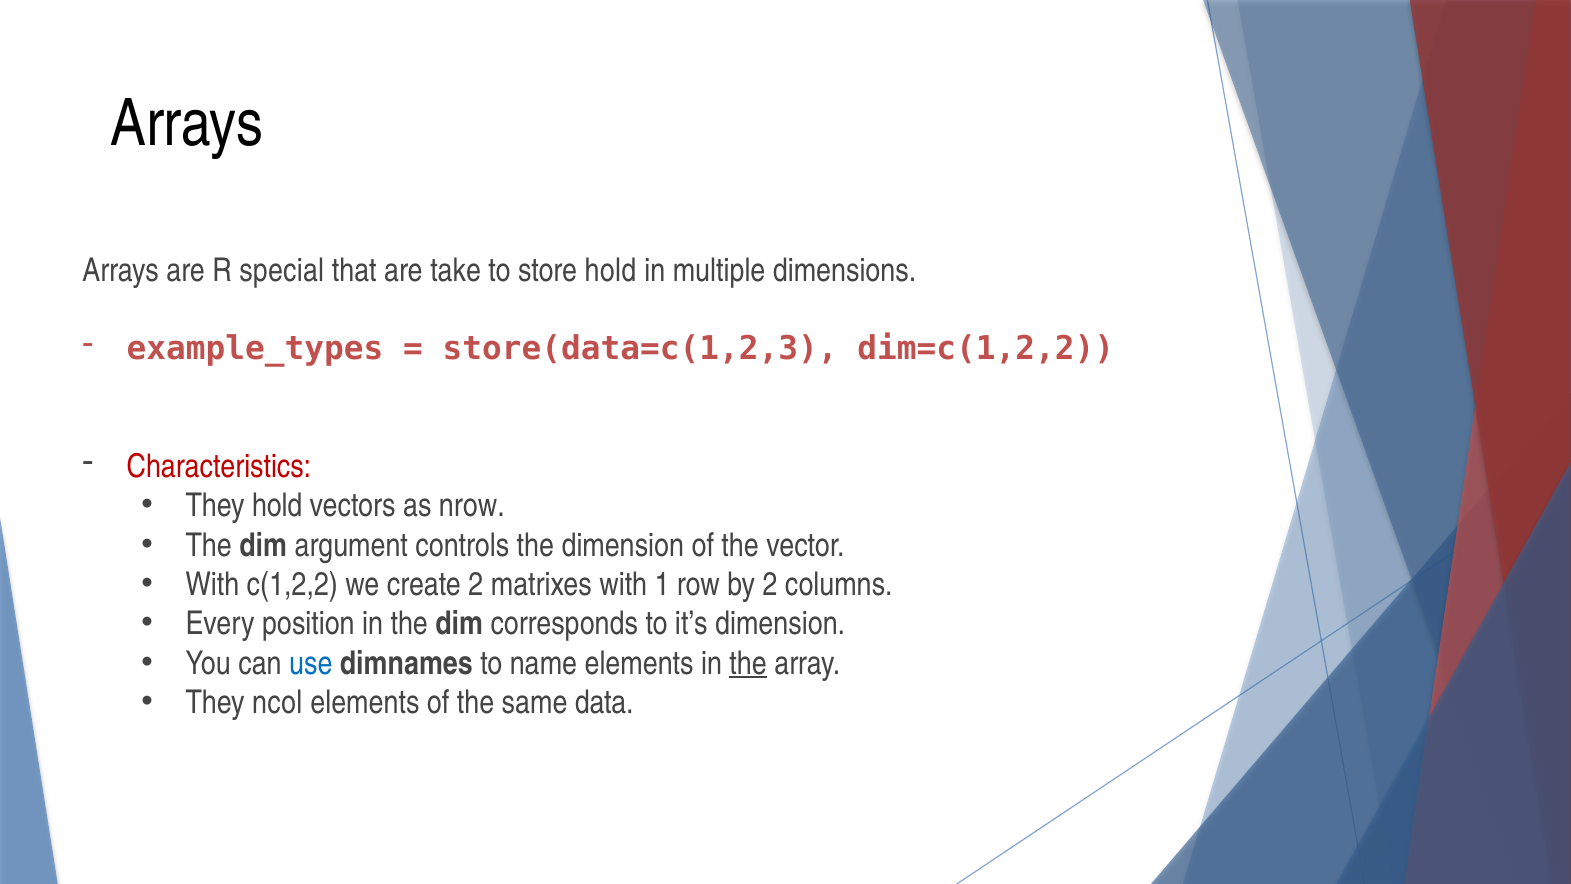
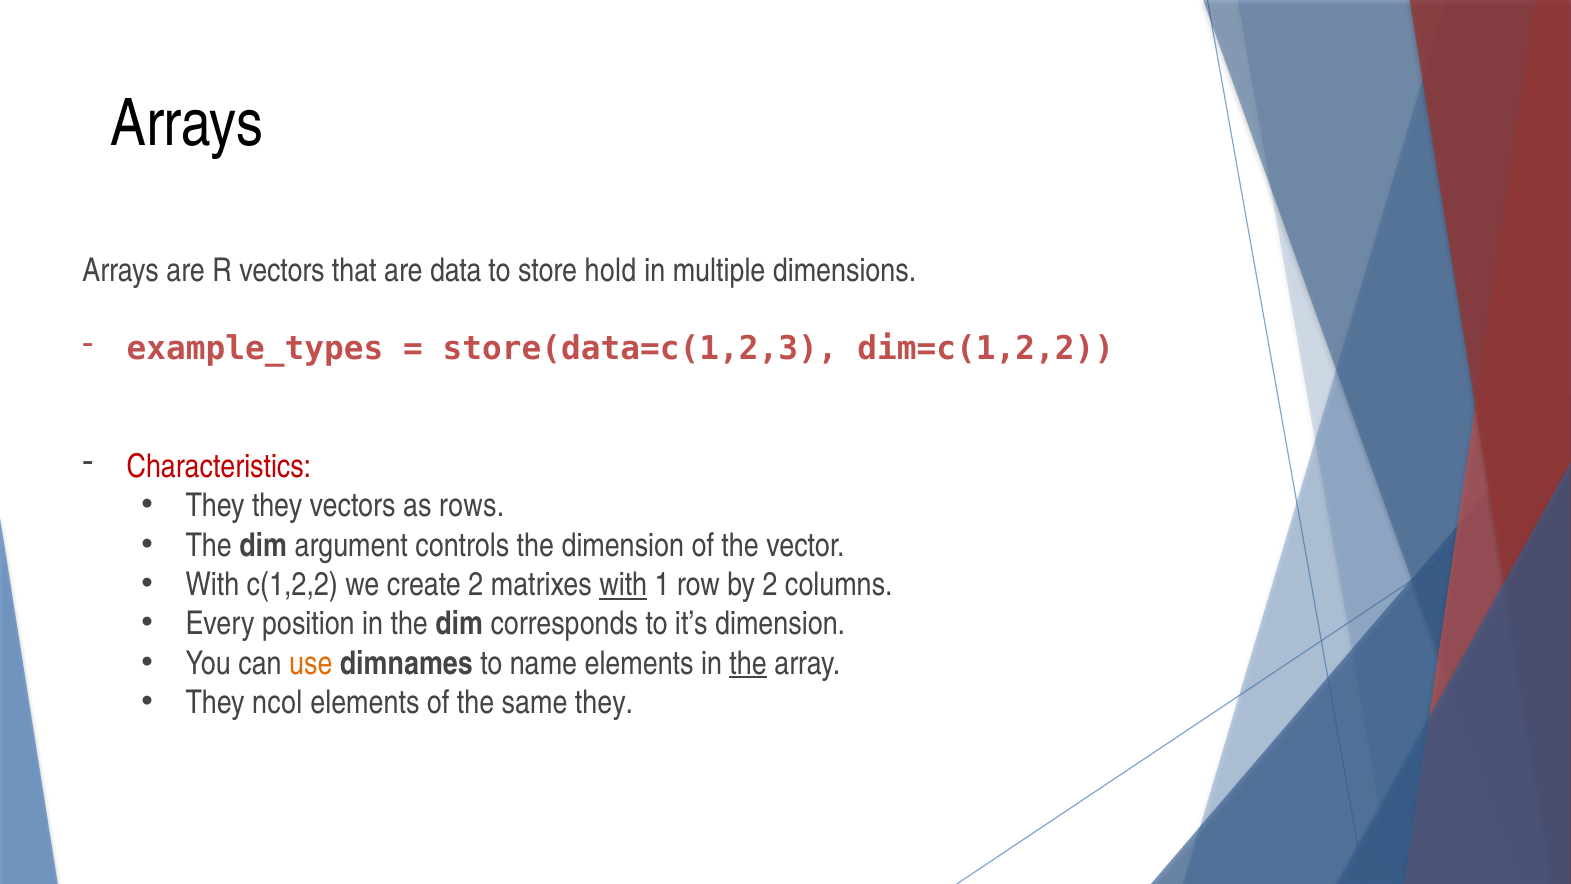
R special: special -> vectors
take: take -> data
They hold: hold -> they
nrow: nrow -> rows
with at (623, 584) underline: none -> present
use colour: blue -> orange
same data: data -> they
